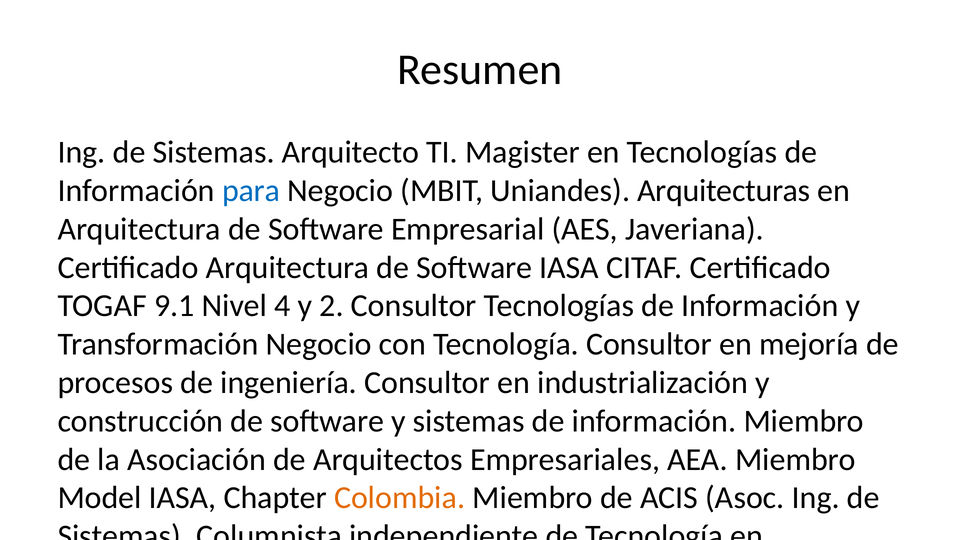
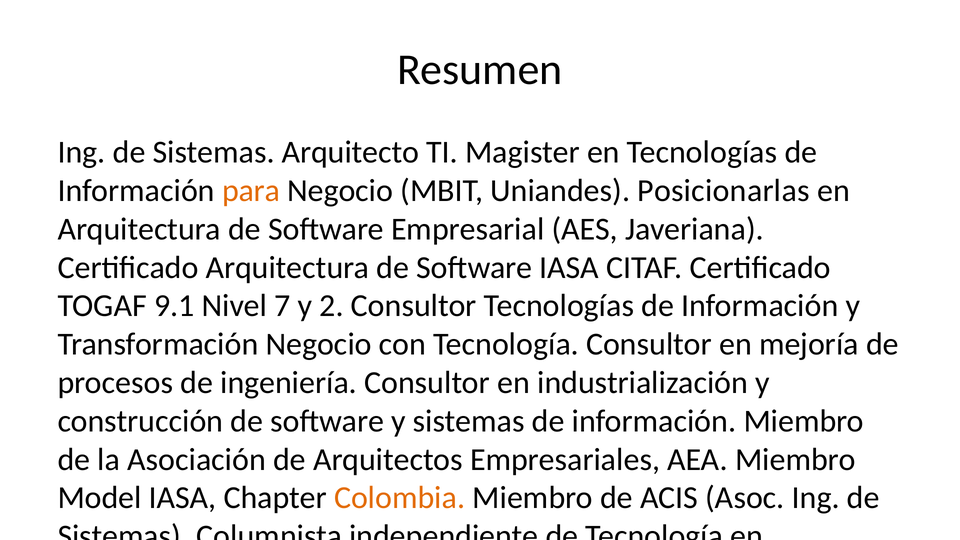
para colour: blue -> orange
Arquitecturas: Arquitecturas -> Posicionarlas
4: 4 -> 7
